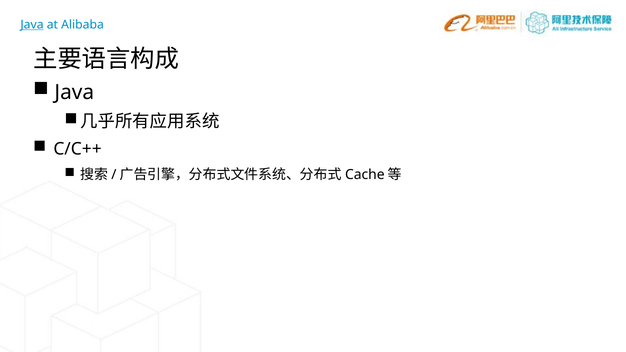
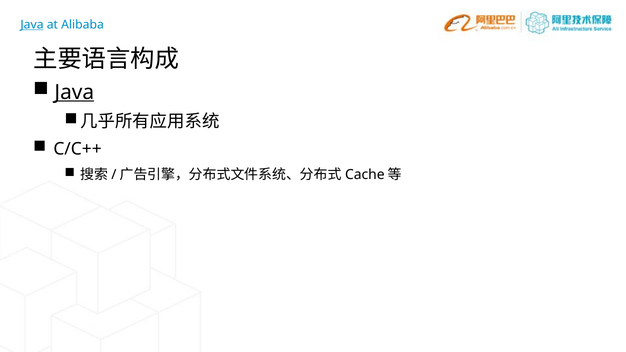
Java at (74, 92) underline: none -> present
